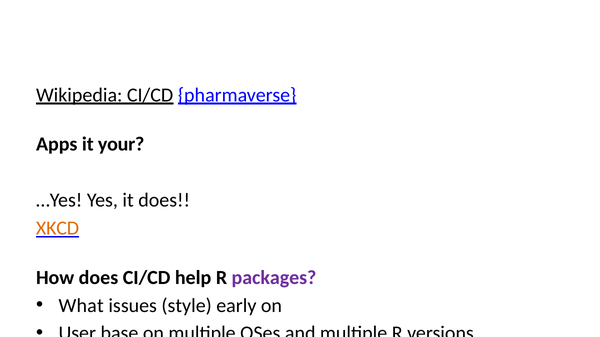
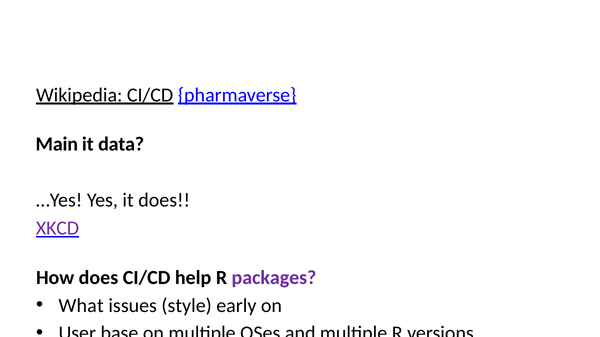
Apps: Apps -> Main
it your: your -> data
XKCD colour: orange -> purple
